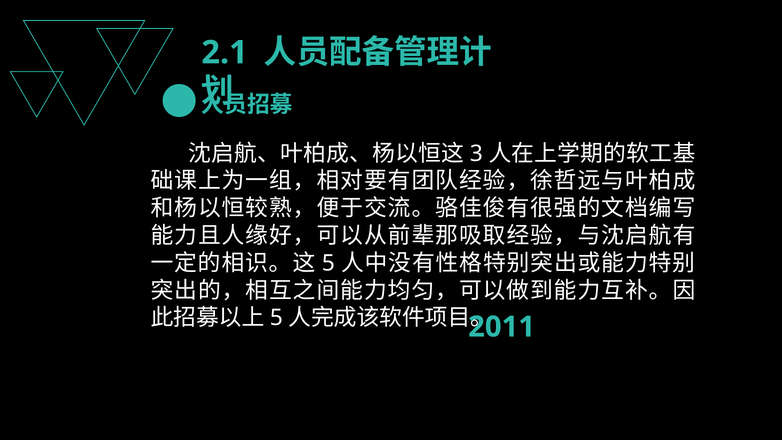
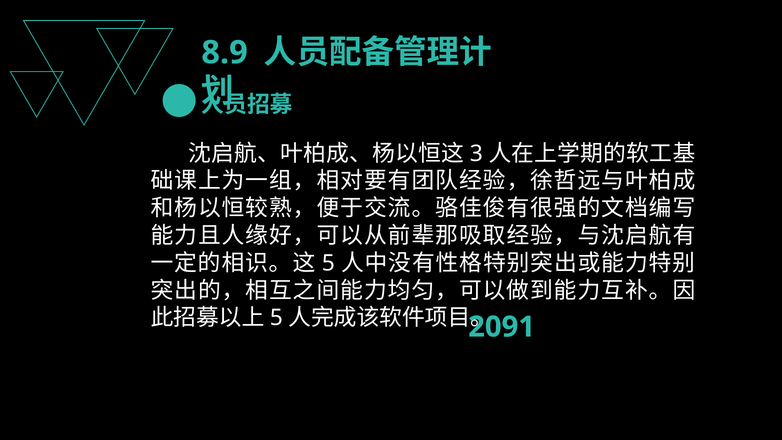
2.1: 2.1 -> 8.9
2011: 2011 -> 2091
